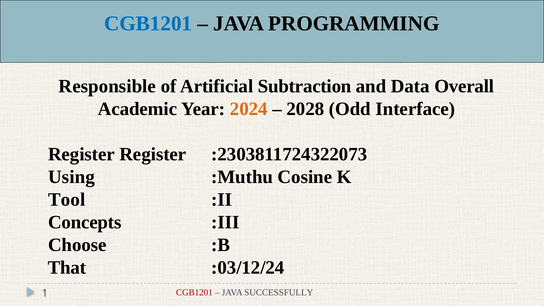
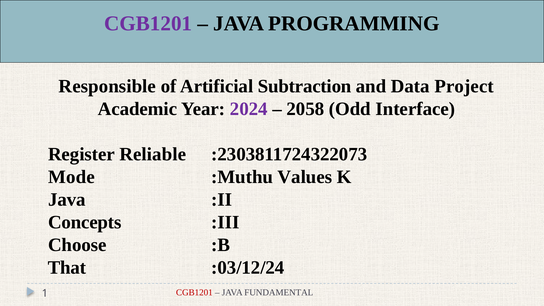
CGB1201 at (148, 23) colour: blue -> purple
Overall: Overall -> Project
2024 colour: orange -> purple
2028: 2028 -> 2058
Register Register: Register -> Reliable
Using: Using -> Mode
Cosine: Cosine -> Values
Tool at (67, 200): Tool -> Java
SUCCESSFULLY: SUCCESSFULLY -> FUNDAMENTAL
